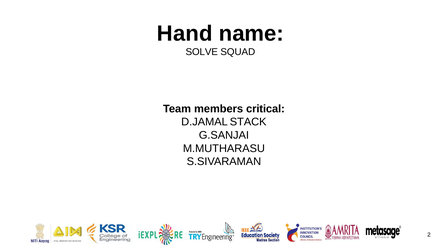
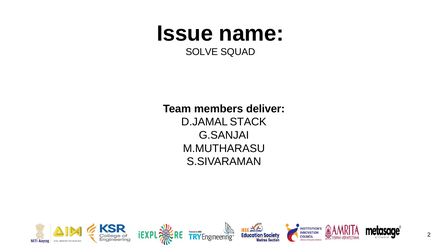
Hand: Hand -> Issue
critical: critical -> deliver
